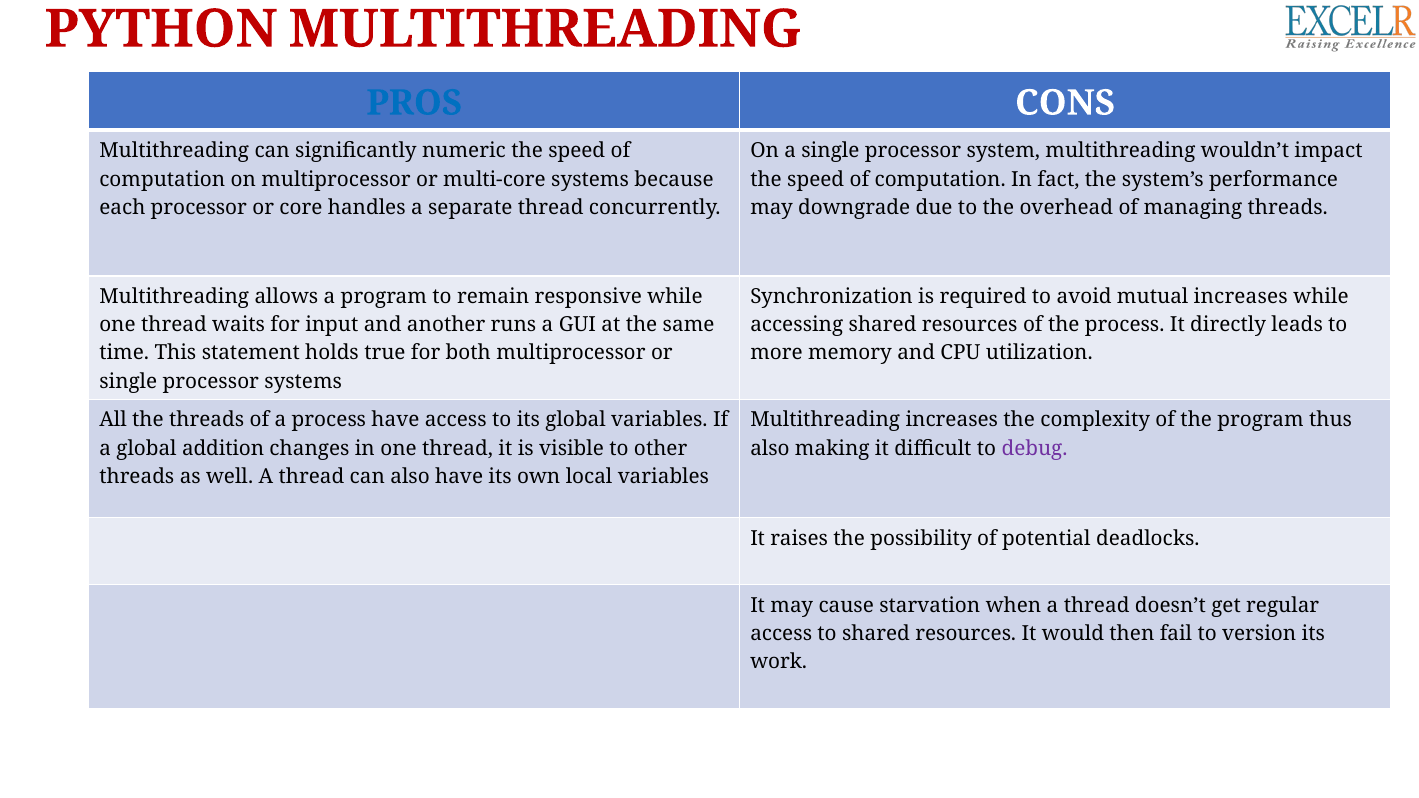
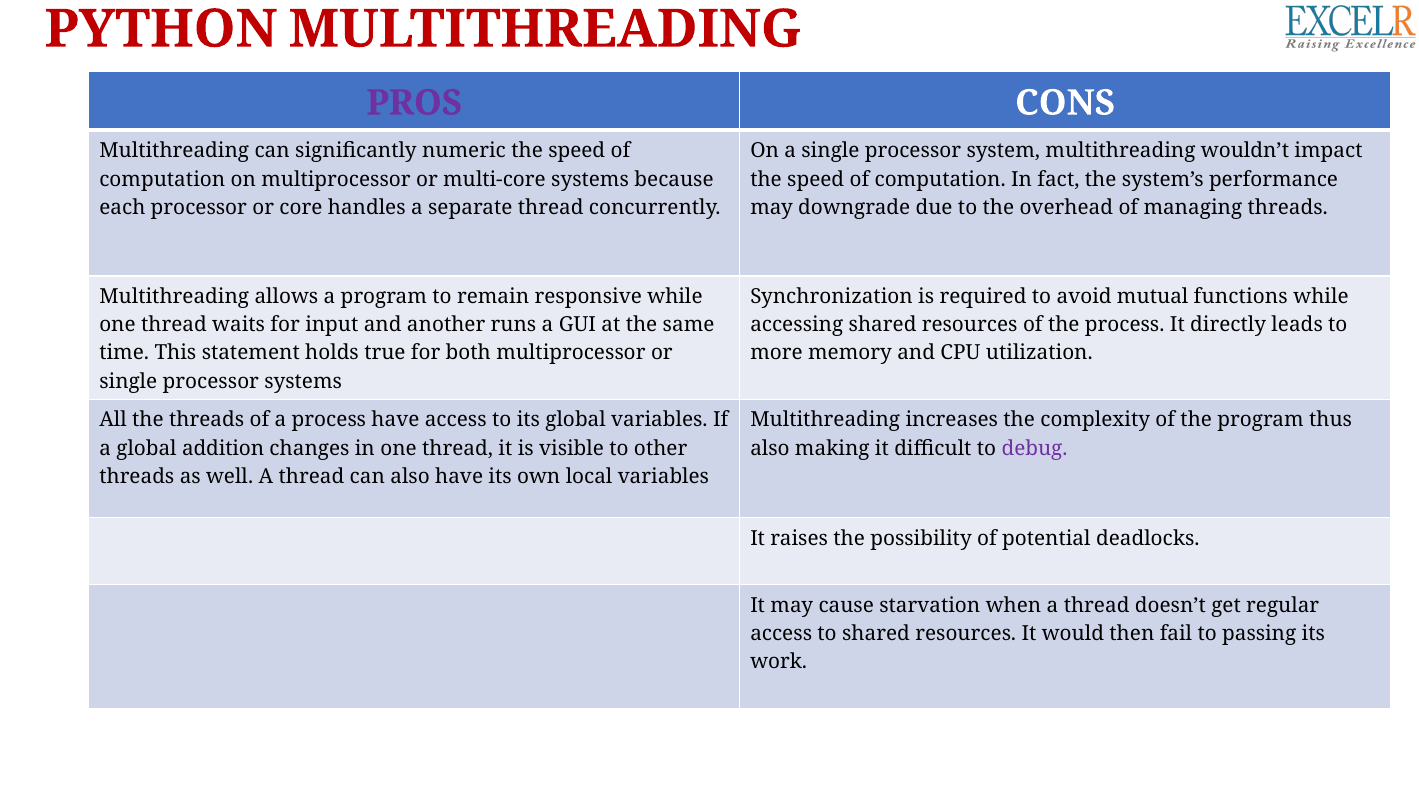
PROS colour: blue -> purple
mutual increases: increases -> functions
version: version -> passing
